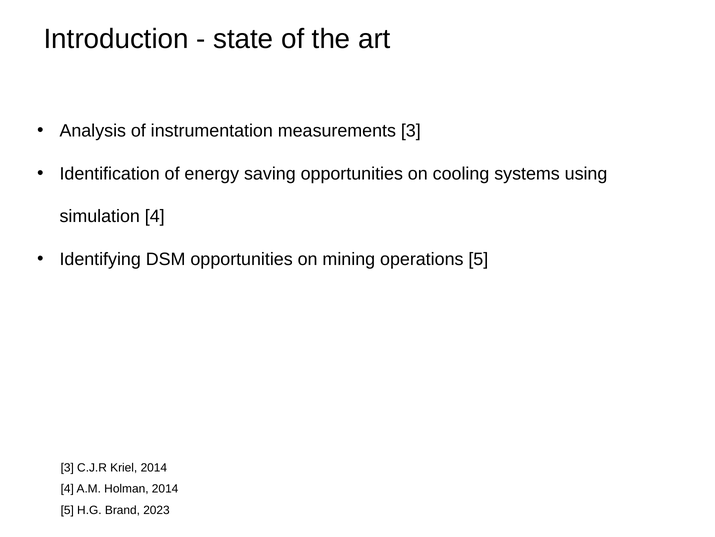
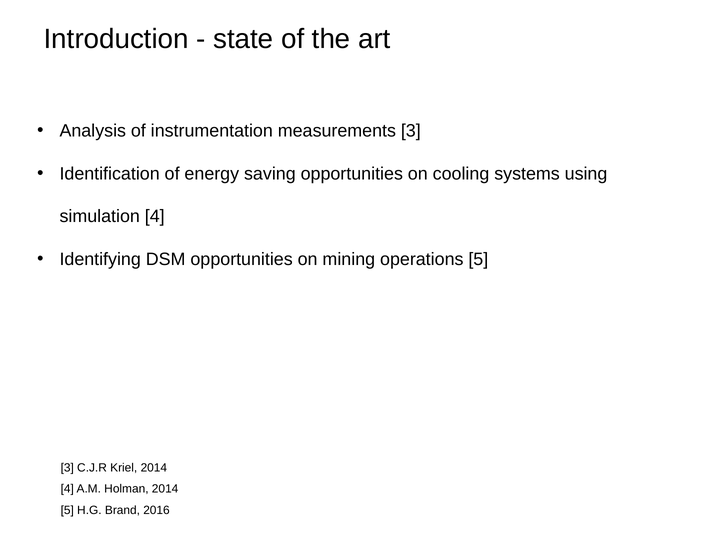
2023: 2023 -> 2016
